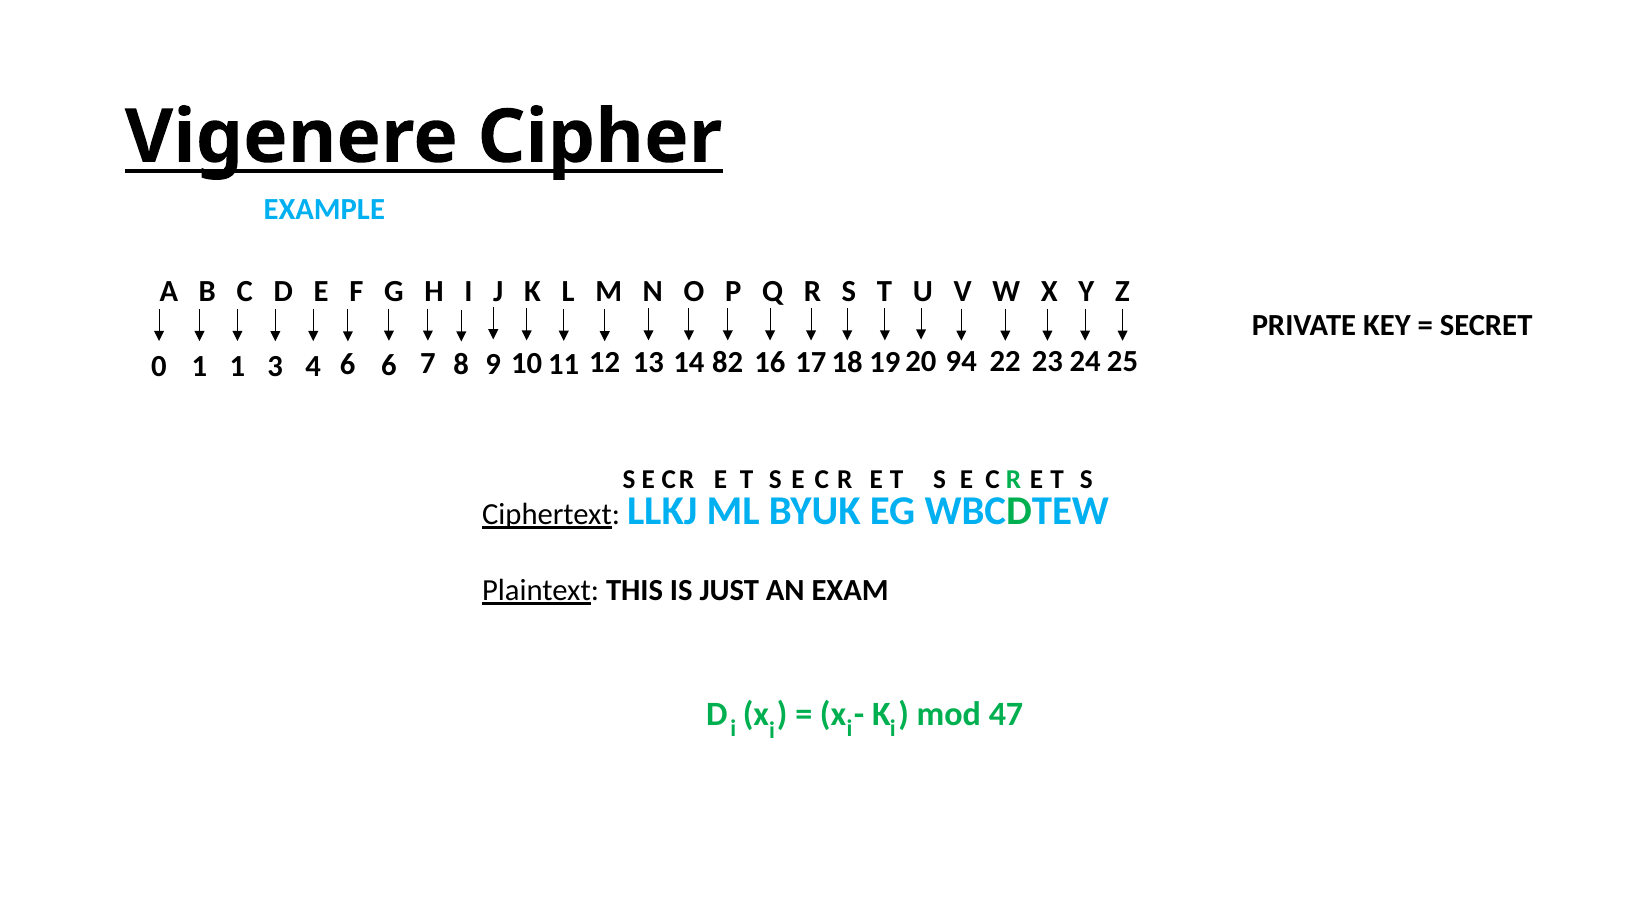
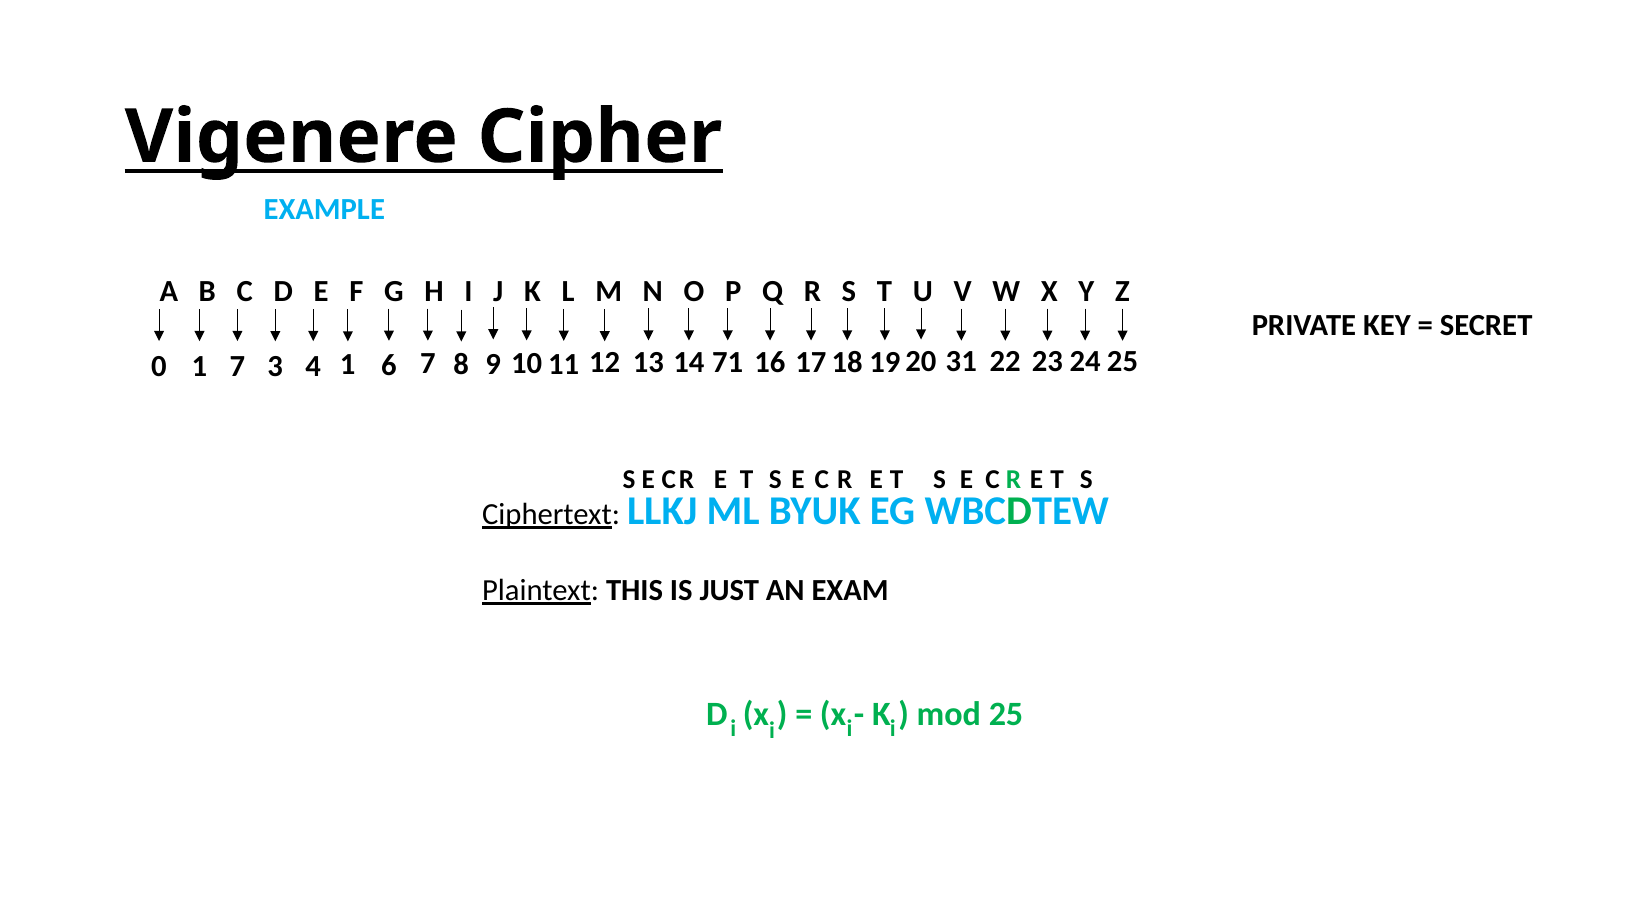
1 1: 1 -> 7
4 6: 6 -> 1
82: 82 -> 71
94: 94 -> 31
47: 47 -> 25
